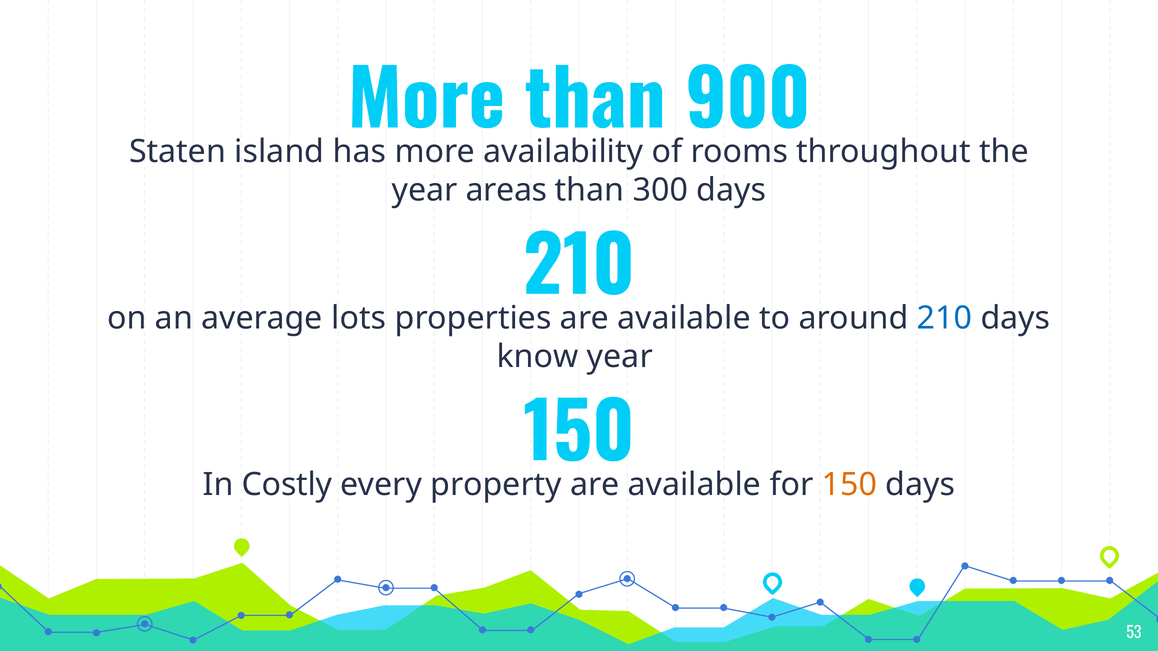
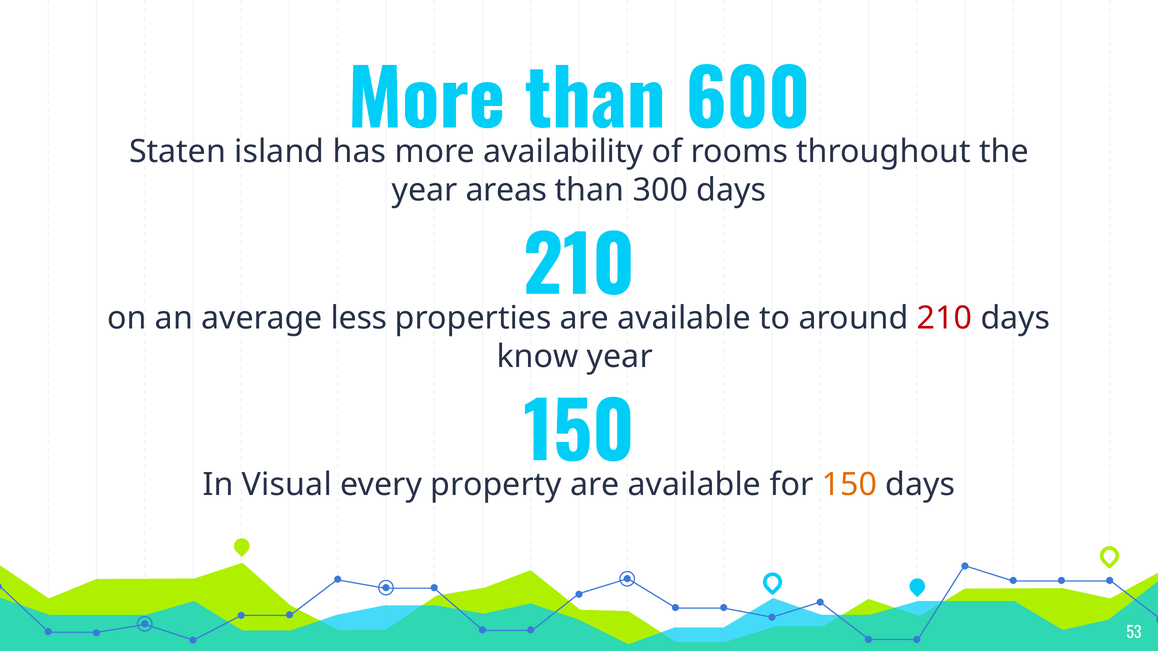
900: 900 -> 600
lots: lots -> less
210 at (945, 318) colour: blue -> red
Costly: Costly -> Visual
